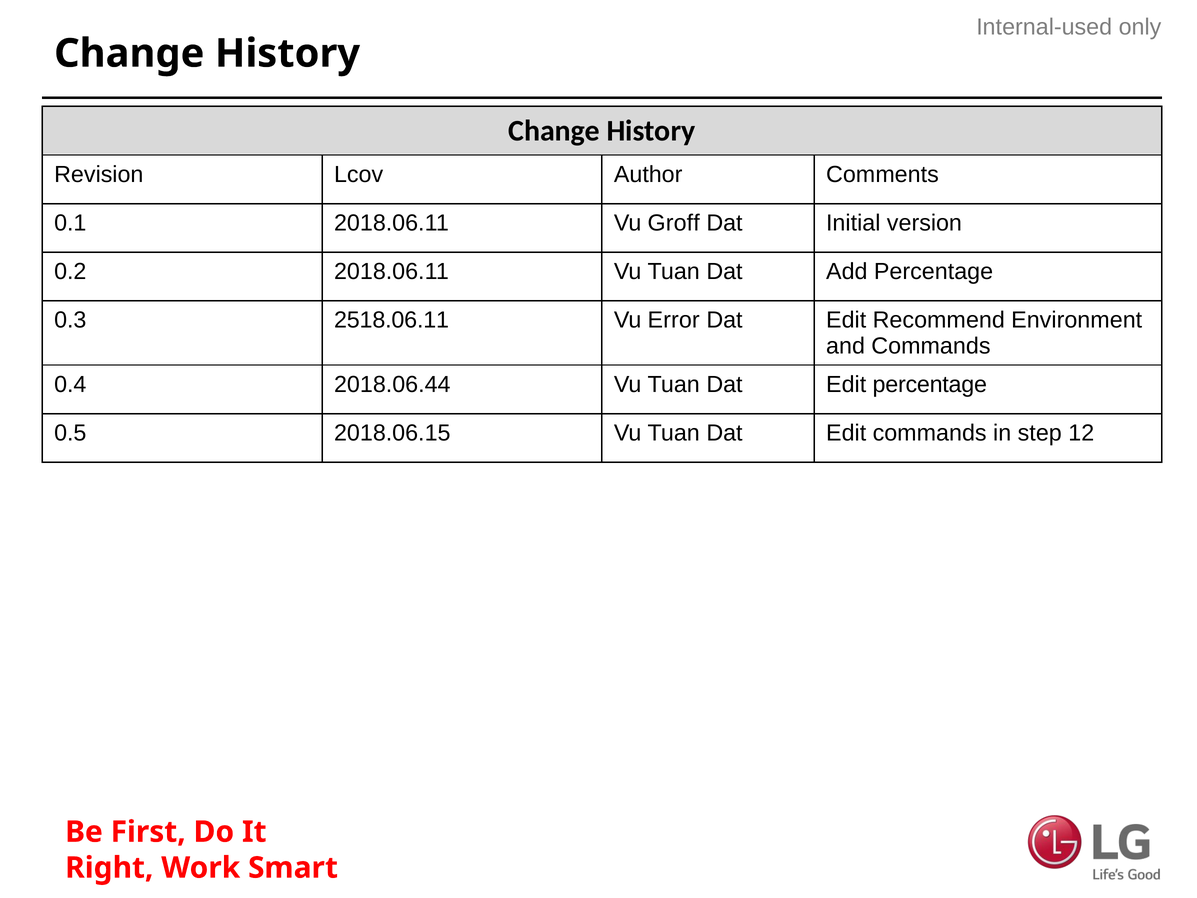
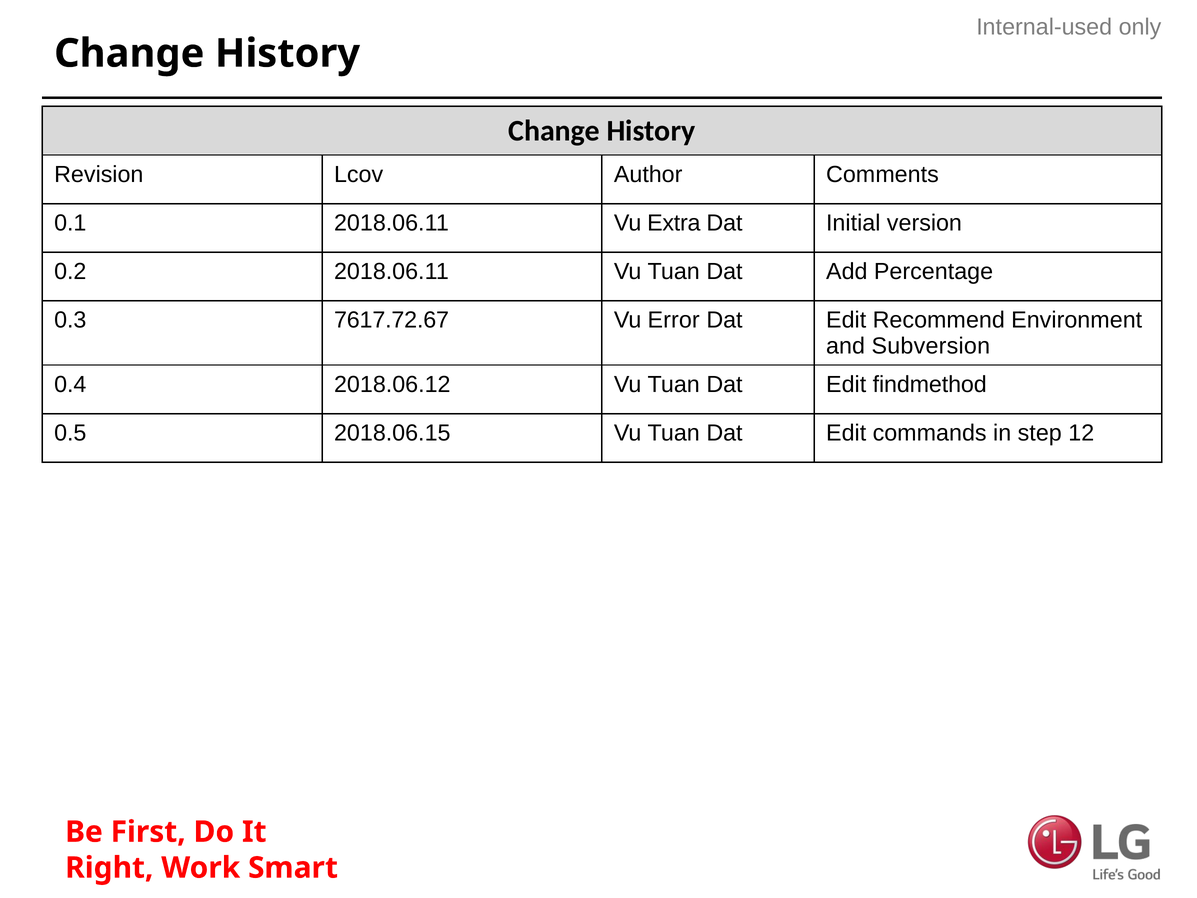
Groff: Groff -> Extra
2518.06.11: 2518.06.11 -> 7617.72.67
and Commands: Commands -> Subversion
2018.06.44: 2018.06.44 -> 2018.06.12
Edit percentage: percentage -> findmethod
